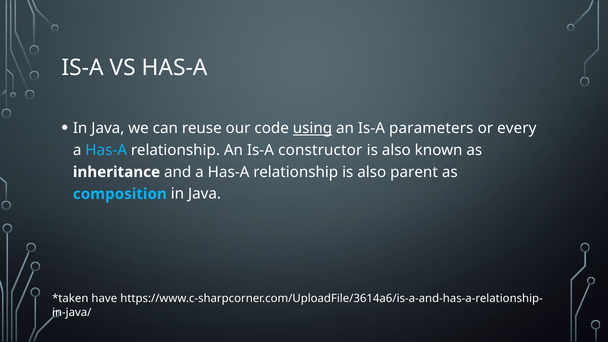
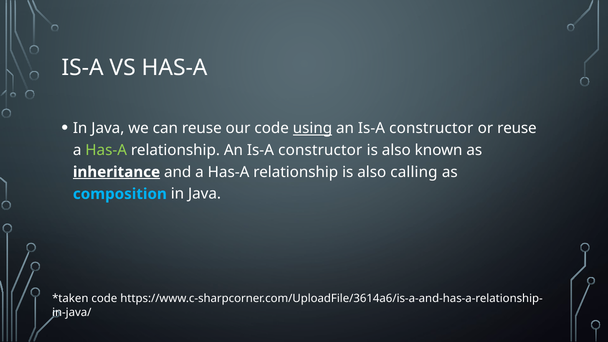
parameters at (431, 128): parameters -> constructor
or every: every -> reuse
Has-A at (106, 150) colour: light blue -> light green
inheritance underline: none -> present
parent: parent -> calling
have at (104, 299): have -> code
